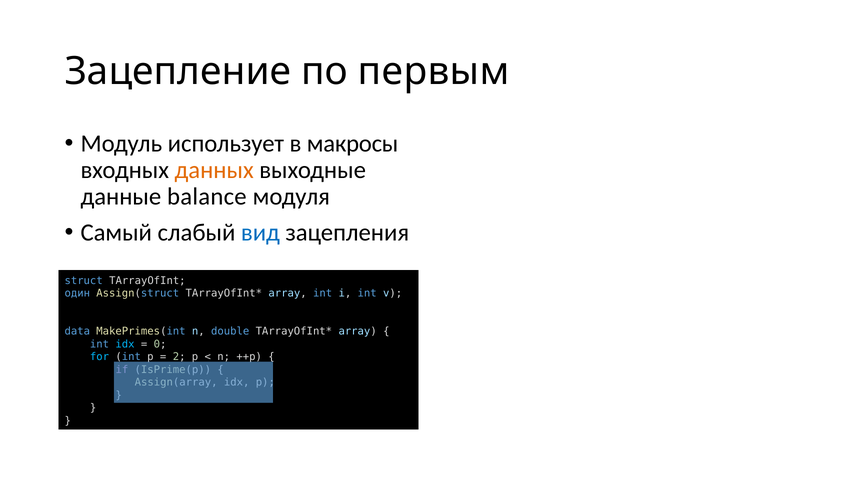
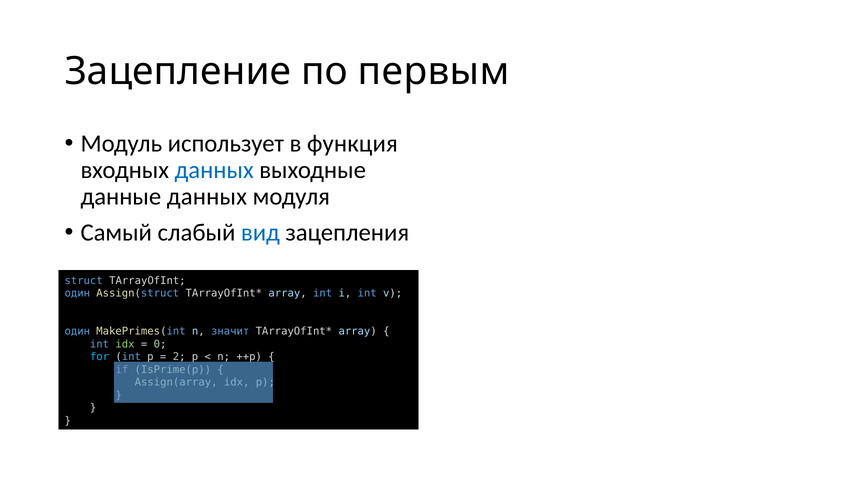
макросы: макросы -> функция
данных at (214, 170) colour: orange -> blue
данные balance: balance -> данных
data at (77, 331): data -> один
double: double -> значит
idx at (125, 344) colour: light blue -> light green
